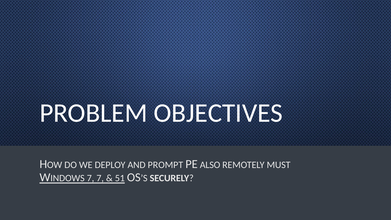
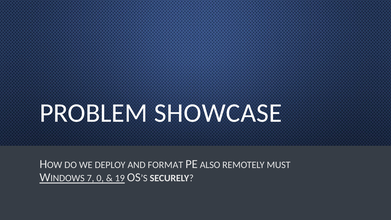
OBJECTIVES: OBJECTIVES -> SHOWCASE
PROMPT: PROMPT -> FORMAT
7 7: 7 -> 0
51: 51 -> 19
